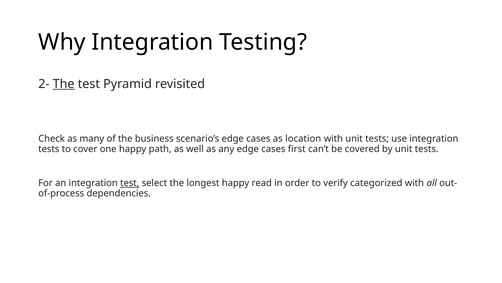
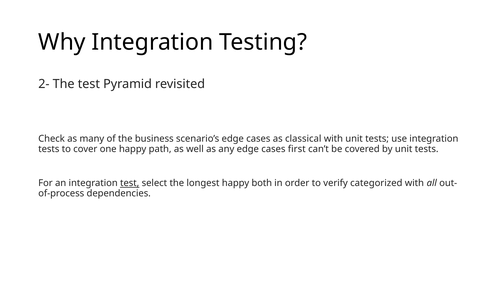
The at (64, 84) underline: present -> none
location: location -> classical
read: read -> both
